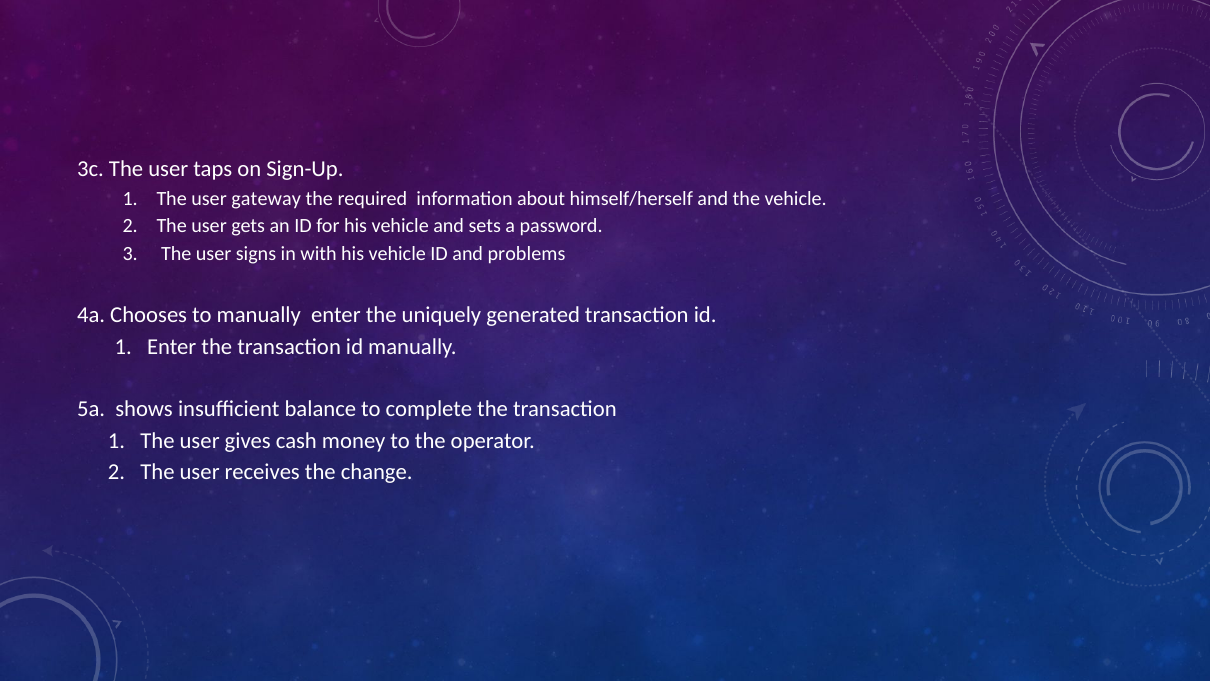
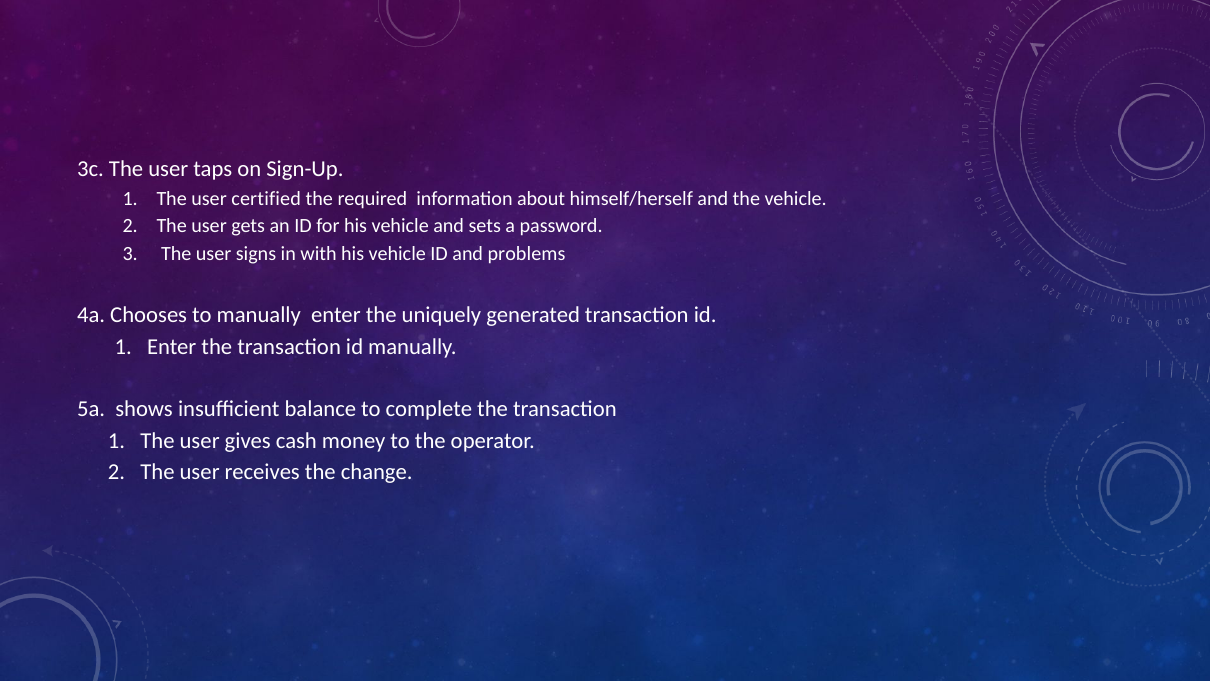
gateway: gateway -> certified
